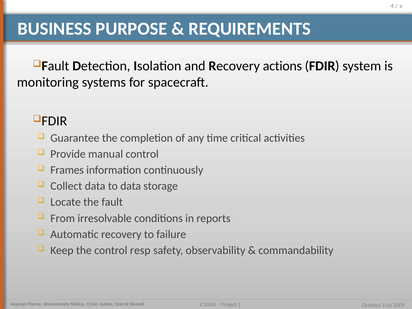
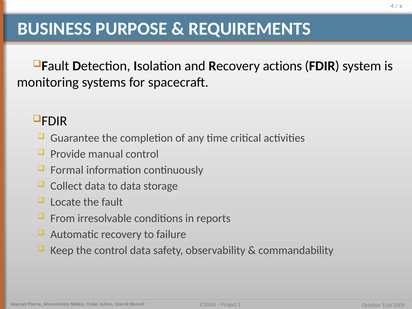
Frames: Frames -> Formal
control resp: resp -> data
